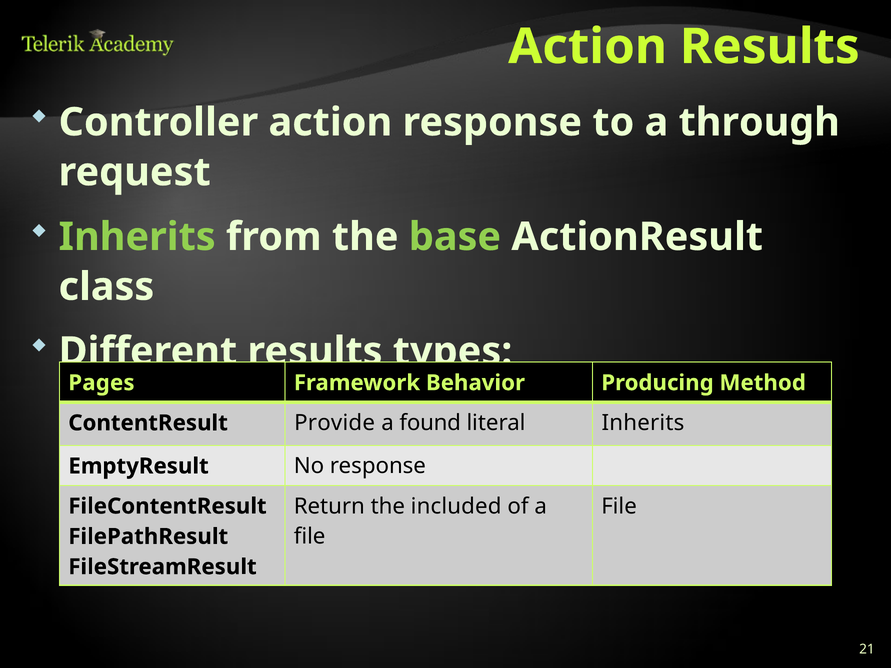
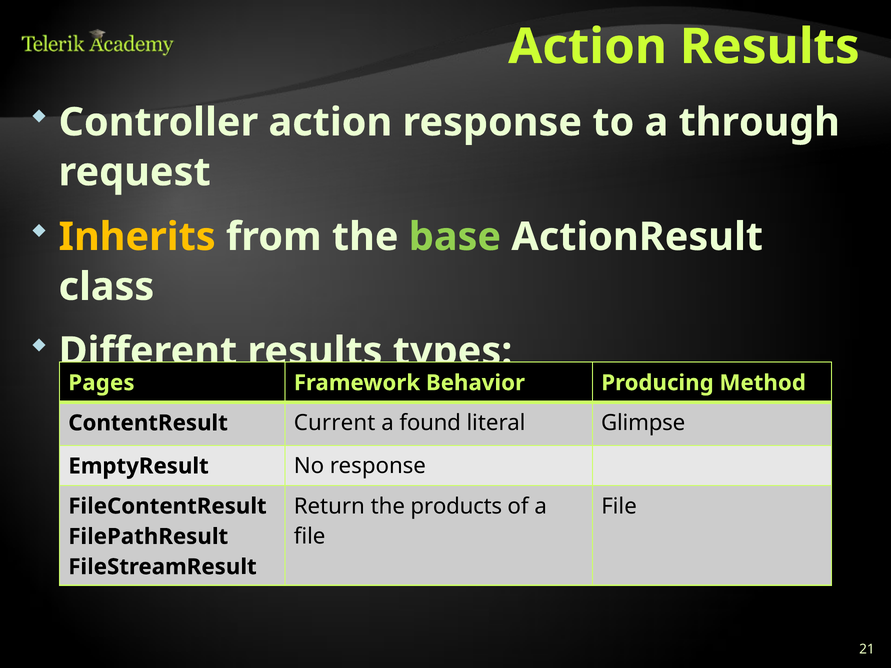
Inherits at (137, 237) colour: light green -> yellow
Provide: Provide -> Current
literal Inherits: Inherits -> Glimpse
included: included -> products
